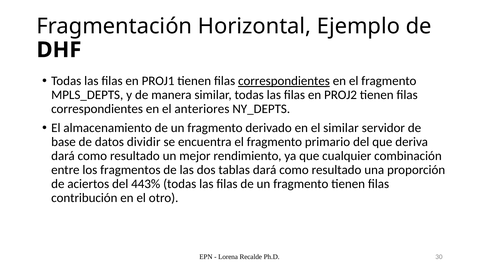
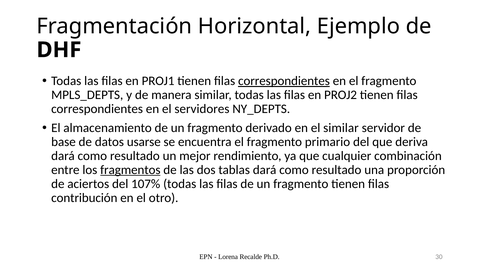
anteriores: anteriores -> servidores
dividir: dividir -> usarse
fragmentos underline: none -> present
443%: 443% -> 107%
